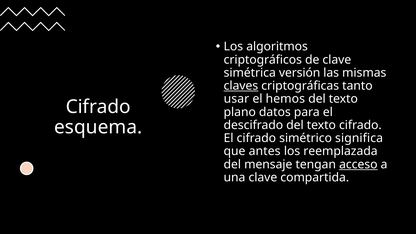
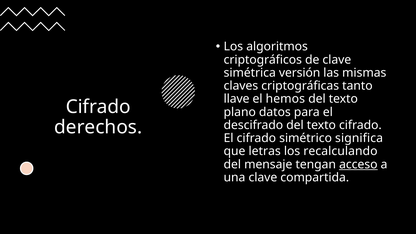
claves underline: present -> none
usar: usar -> llave
esquema: esquema -> derechos
antes: antes -> letras
reemplazada: reemplazada -> recalculando
